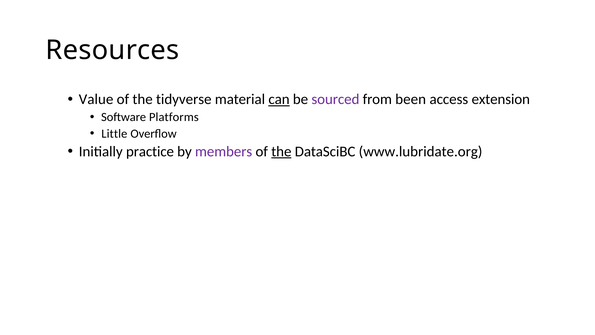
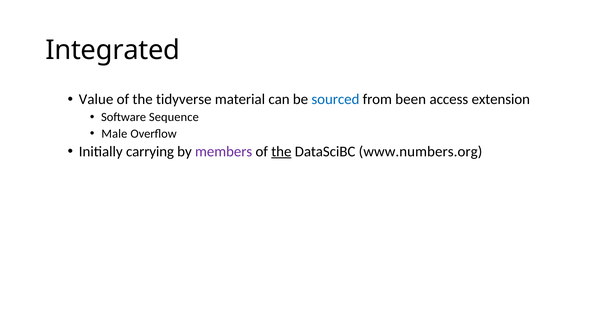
Resources: Resources -> Integrated
can underline: present -> none
sourced colour: purple -> blue
Platforms: Platforms -> Sequence
Little: Little -> Male
practice: practice -> carrying
www.lubridate.org: www.lubridate.org -> www.numbers.org
